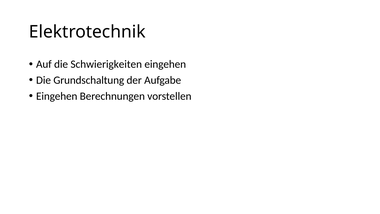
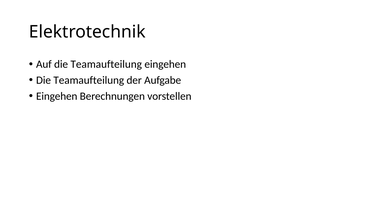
Auf die Schwierigkeiten: Schwierigkeiten -> Teamaufteilung
Grundschaltung at (89, 80): Grundschaltung -> Teamaufteilung
